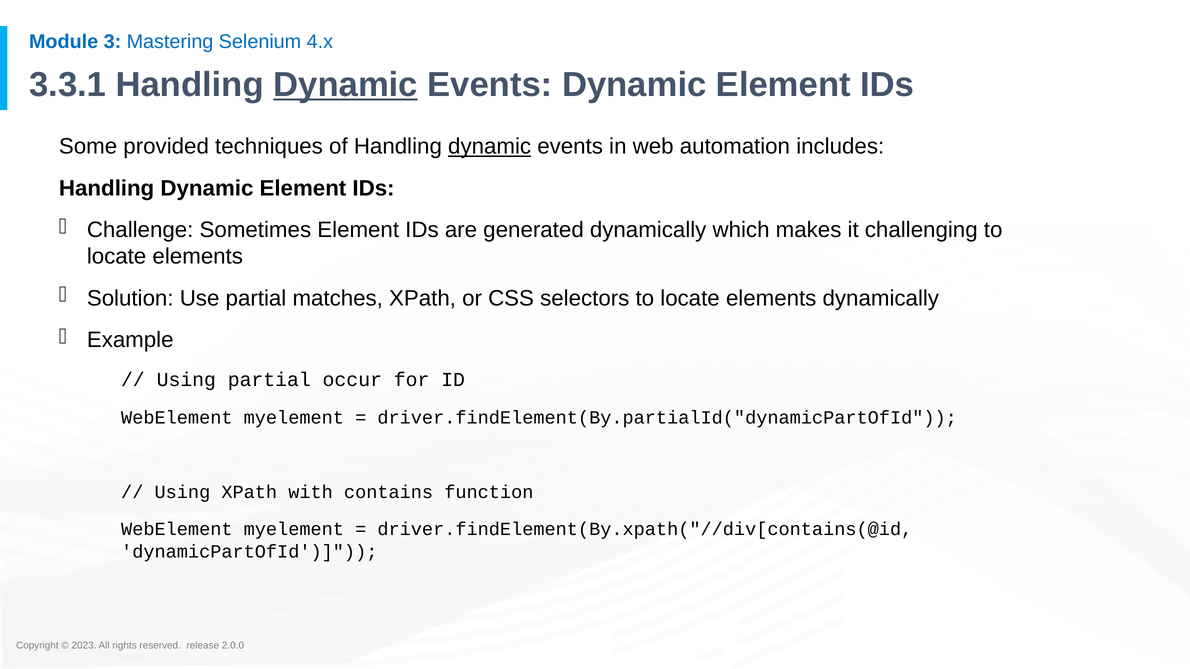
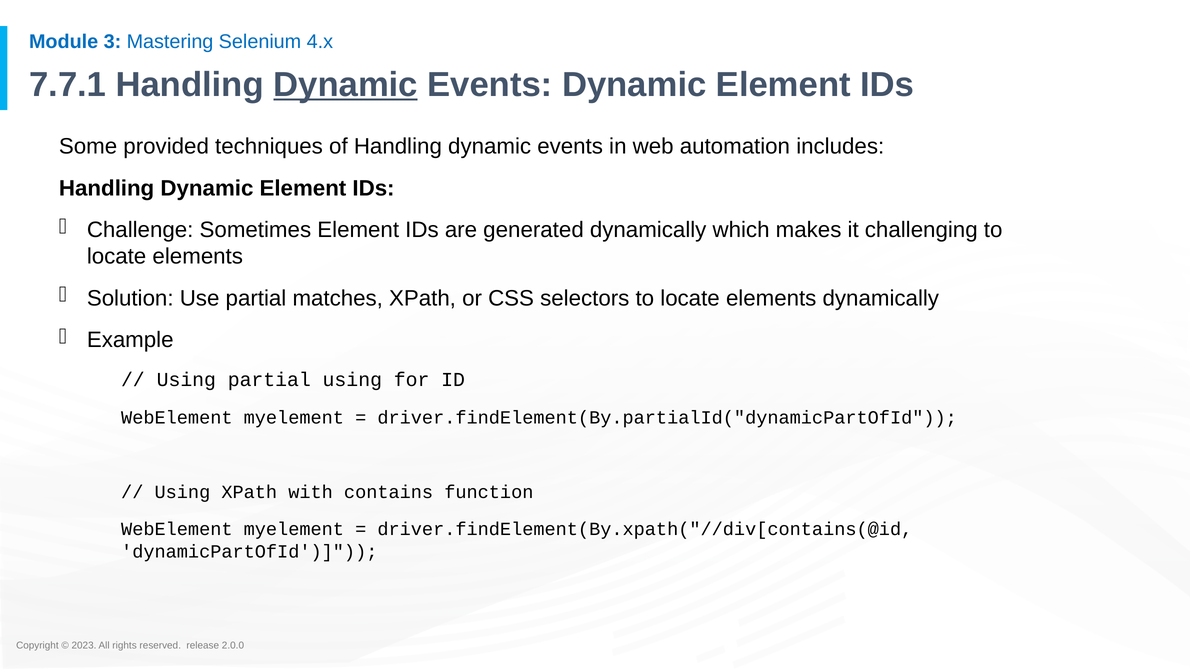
3.3.1: 3.3.1 -> 7.7.1
dynamic at (490, 147) underline: present -> none
partial occur: occur -> using
